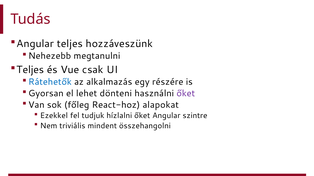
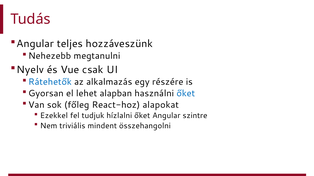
Teljes at (30, 70): Teljes -> Nyelv
dönteni: dönteni -> alapban
őket at (186, 94) colour: purple -> blue
